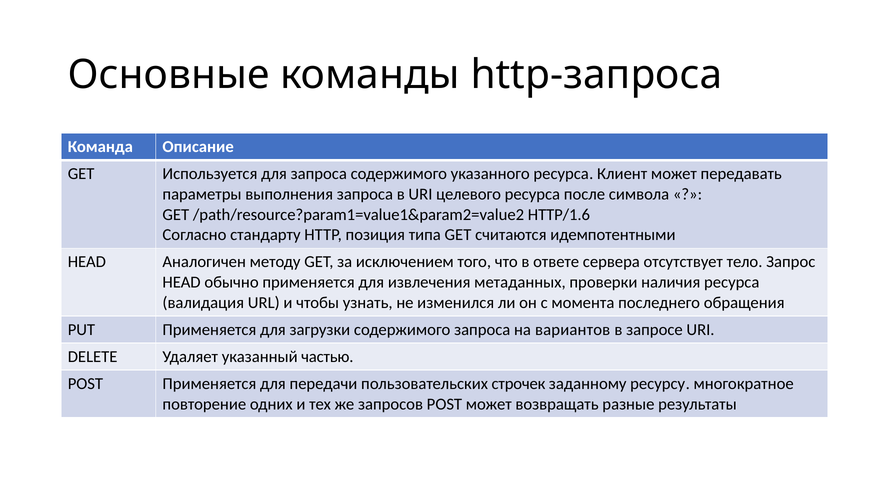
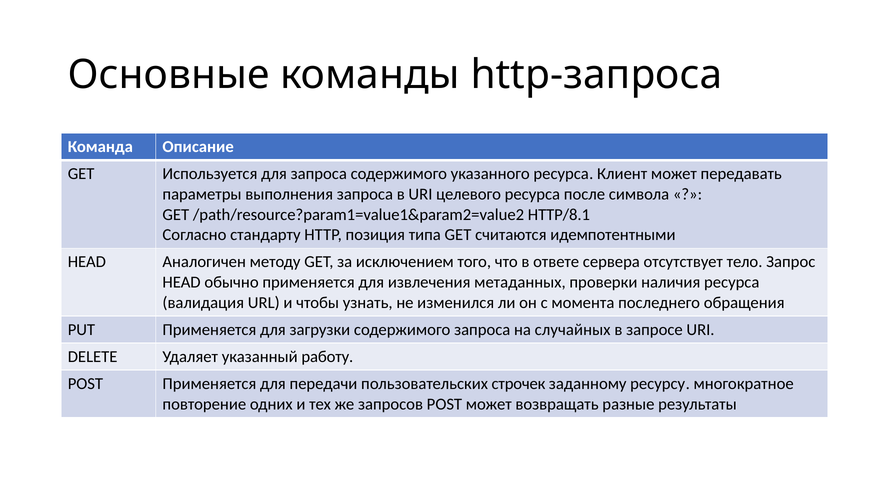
HTTP/1.6: HTTP/1.6 -> HTTP/8.1
вариантов: вариантов -> случайных
частью: частью -> работу
